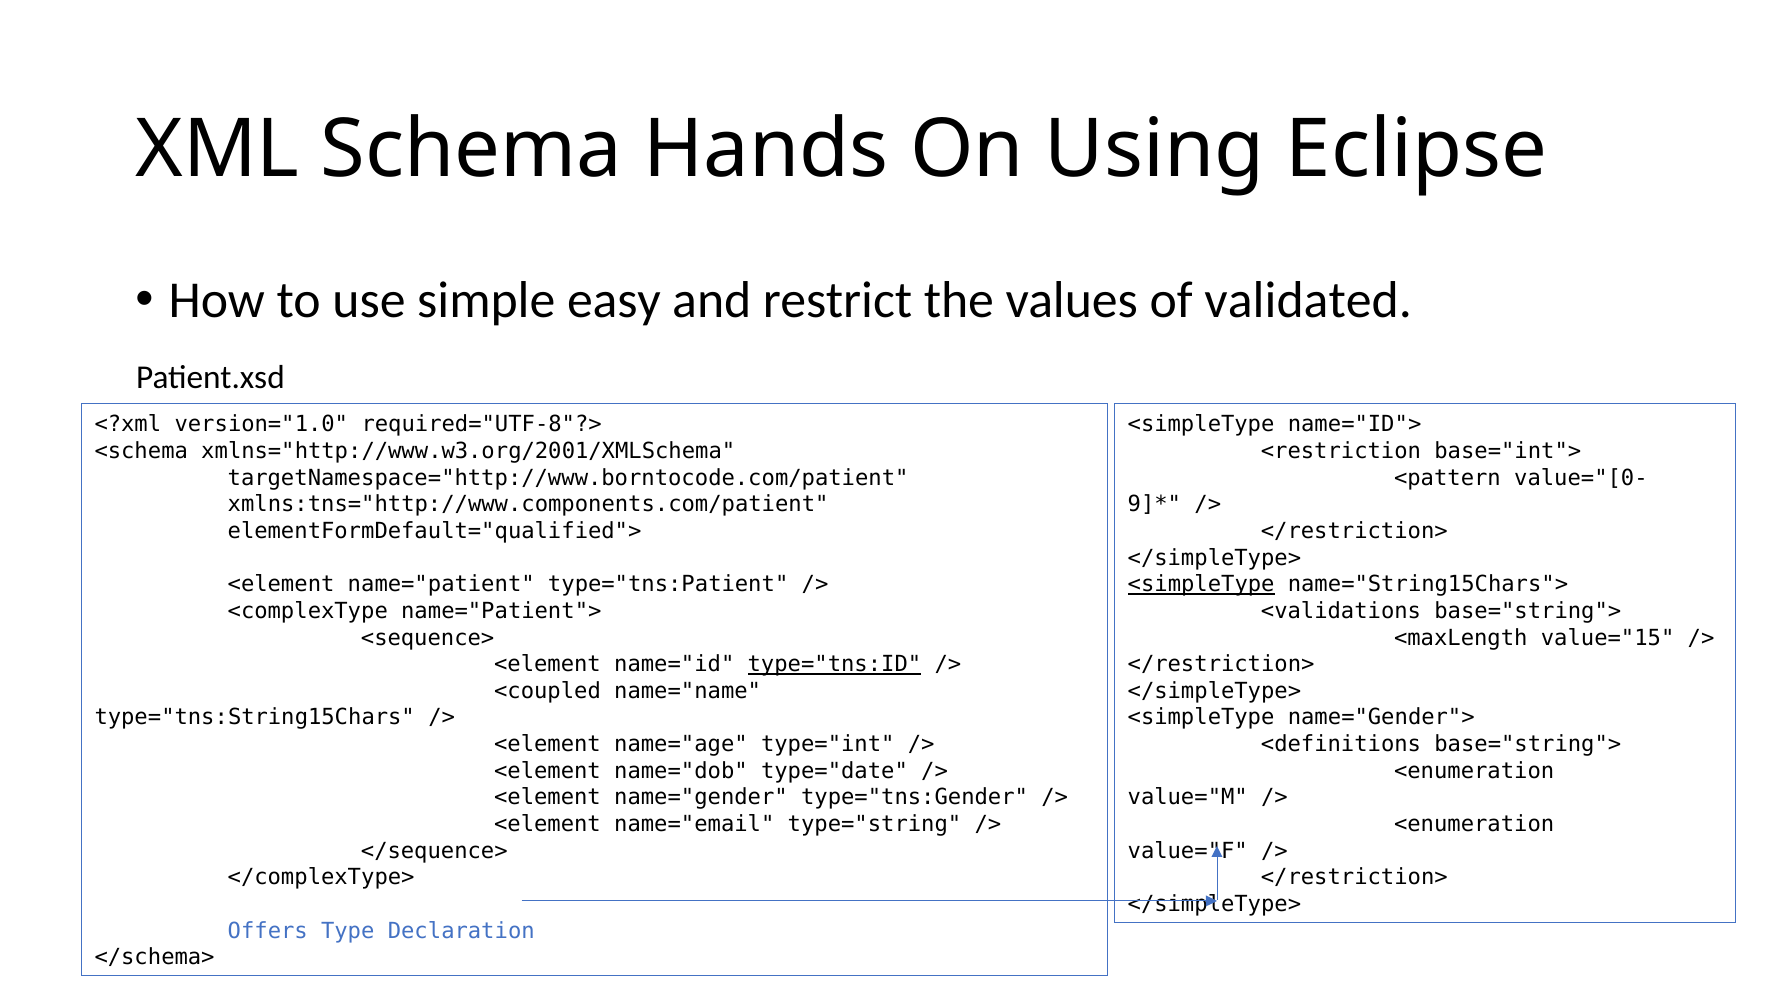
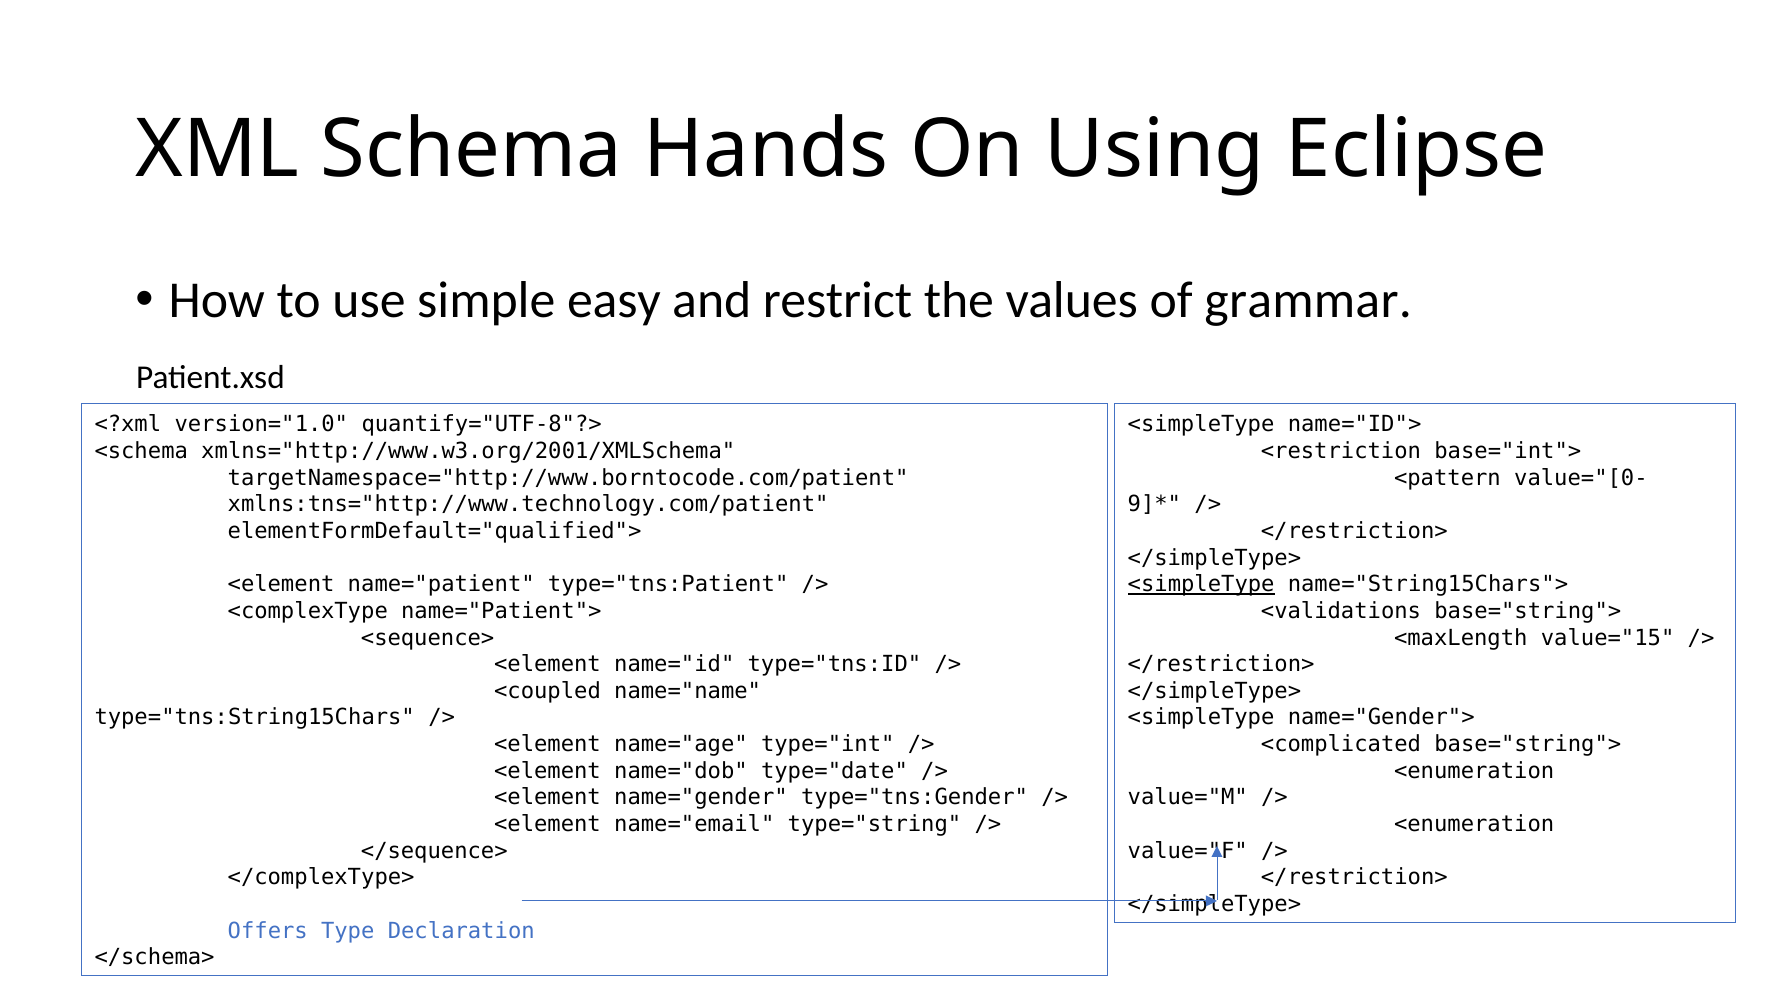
validated: validated -> grammar
required="UTF-8"?>: required="UTF-8"?> -> quantify="UTF-8"?>
xmlns:tns="http://www.components.com/patient: xmlns:tns="http://www.components.com/patient -> xmlns:tns="http://www.technology.com/patient
type="tns:ID underline: present -> none
<definitions: <definitions -> <complicated
